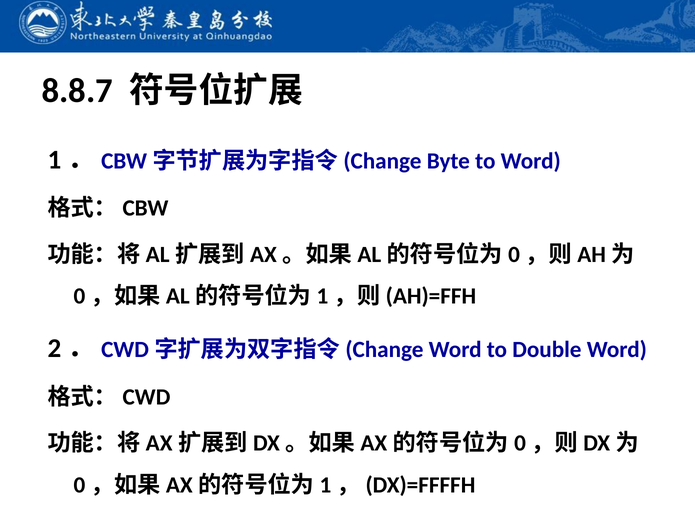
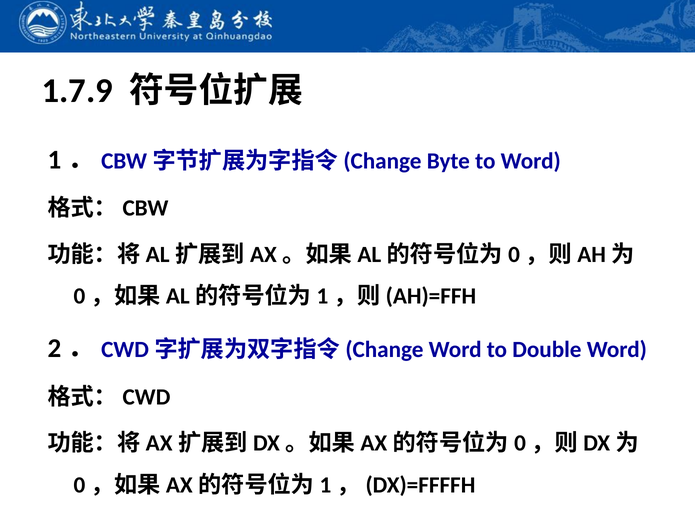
8.8.7: 8.8.7 -> 1.7.9
